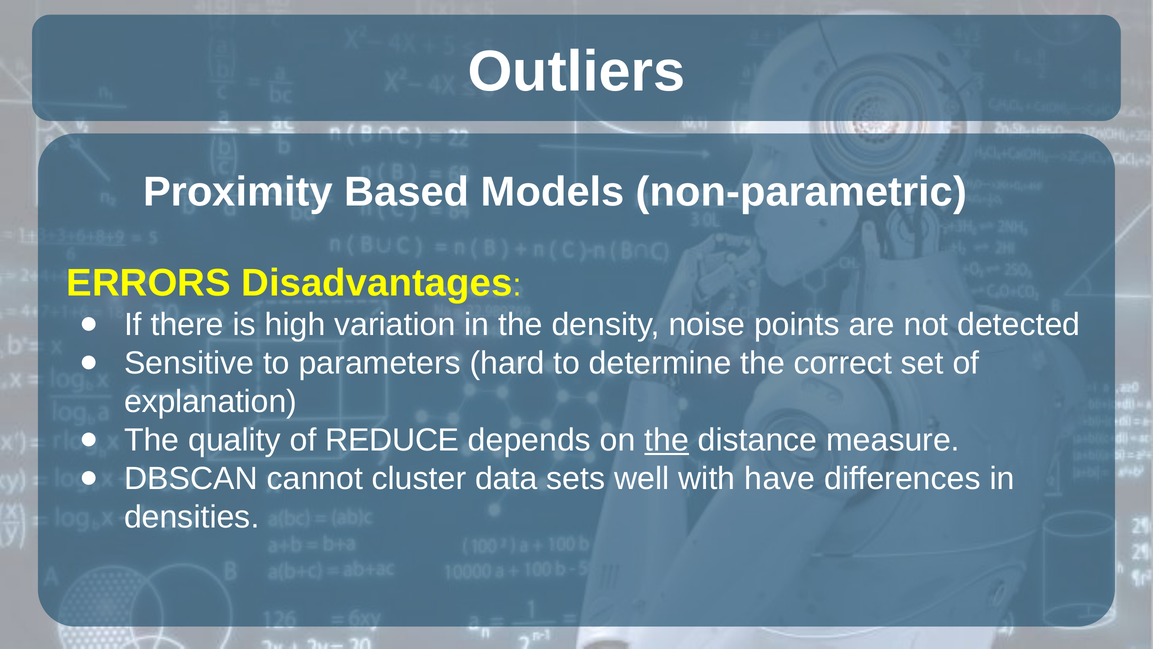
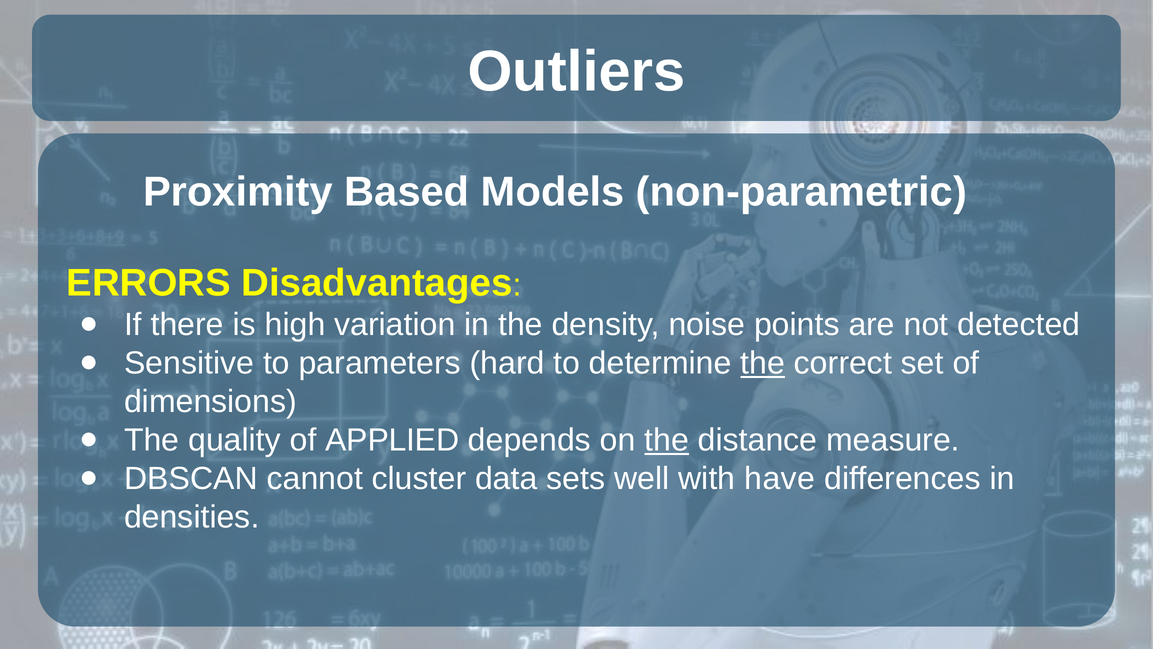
the at (763, 363) underline: none -> present
explanation: explanation -> dimensions
REDUCE: REDUCE -> APPLIED
